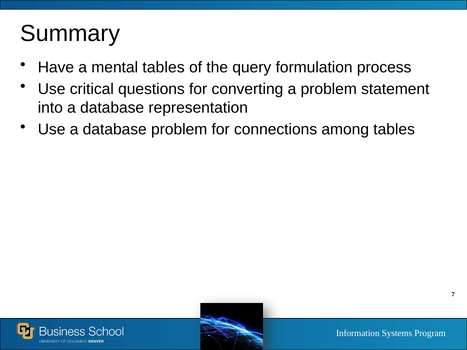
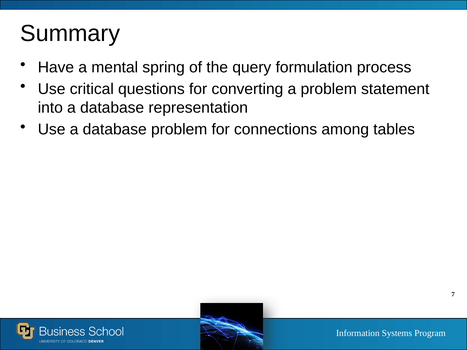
mental tables: tables -> spring
